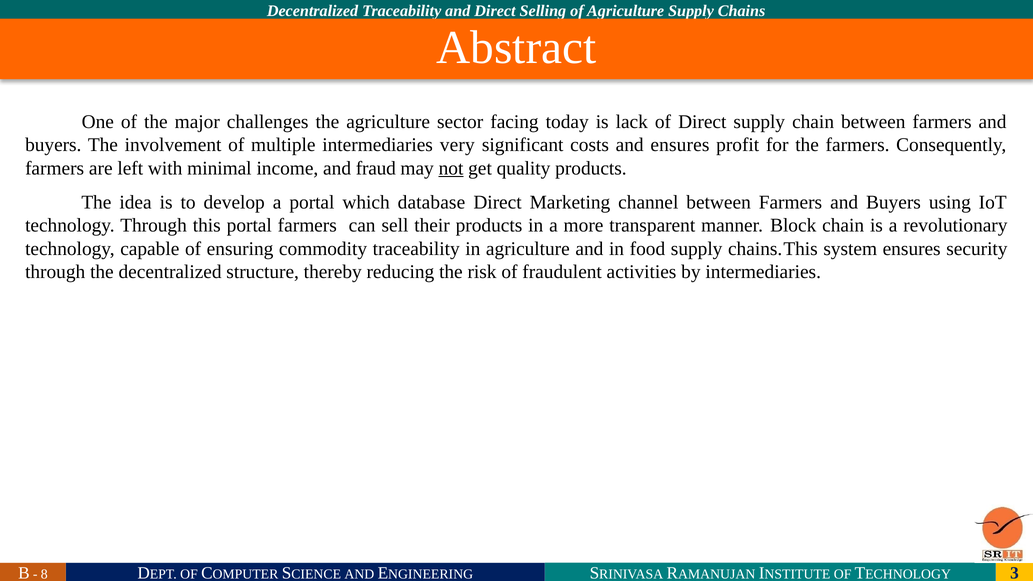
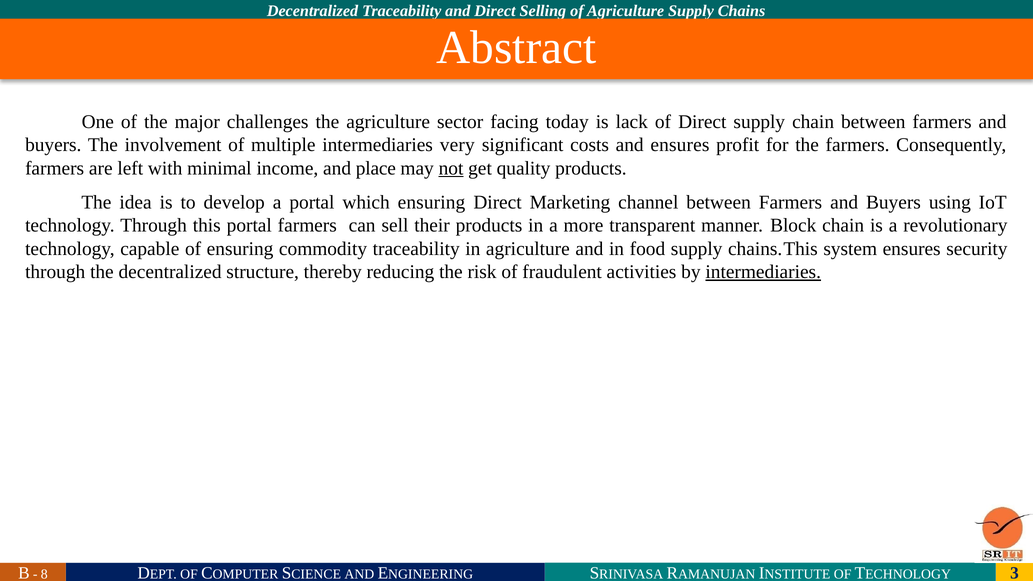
fraud: fraud -> place
which database: database -> ensuring
intermediaries at (763, 272) underline: none -> present
